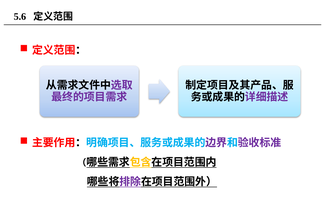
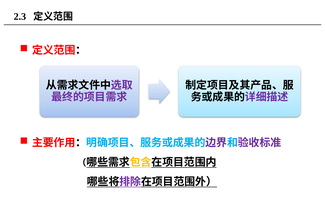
5.6: 5.6 -> 2.3
